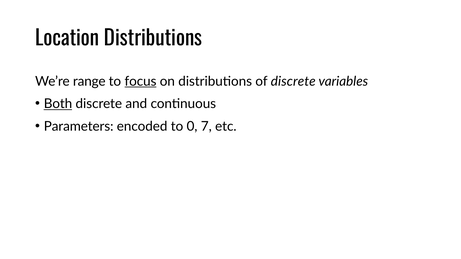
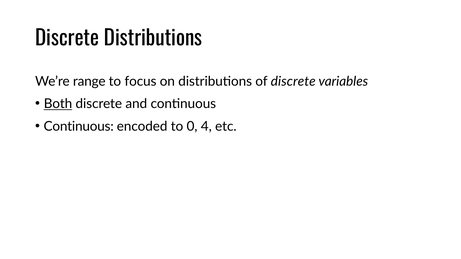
Location at (67, 39): Location -> Discrete
focus underline: present -> none
Parameters at (79, 126): Parameters -> Continuous
7: 7 -> 4
